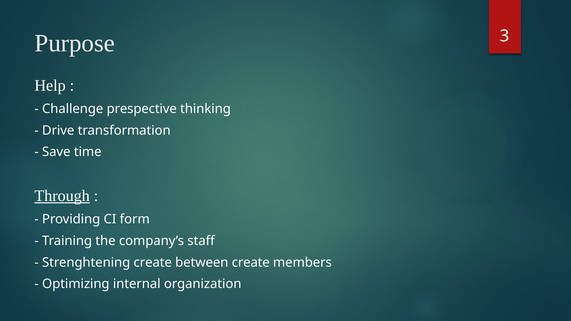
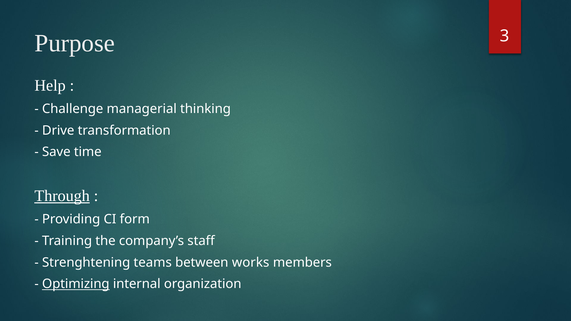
prespective: prespective -> managerial
Strenghtening create: create -> teams
between create: create -> works
Optimizing underline: none -> present
